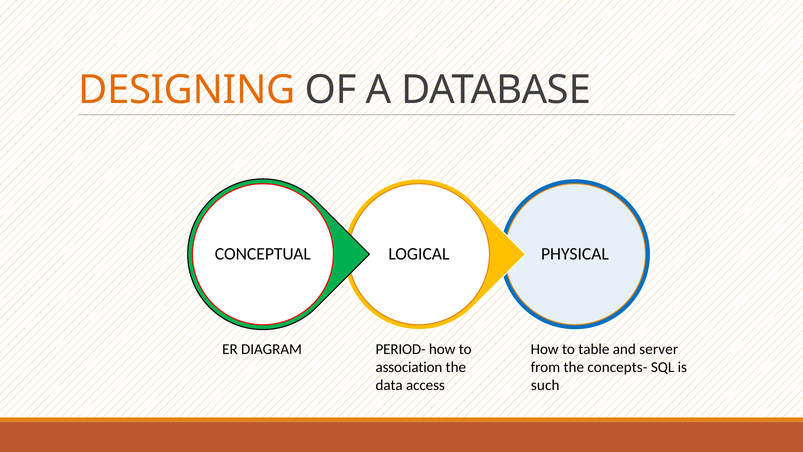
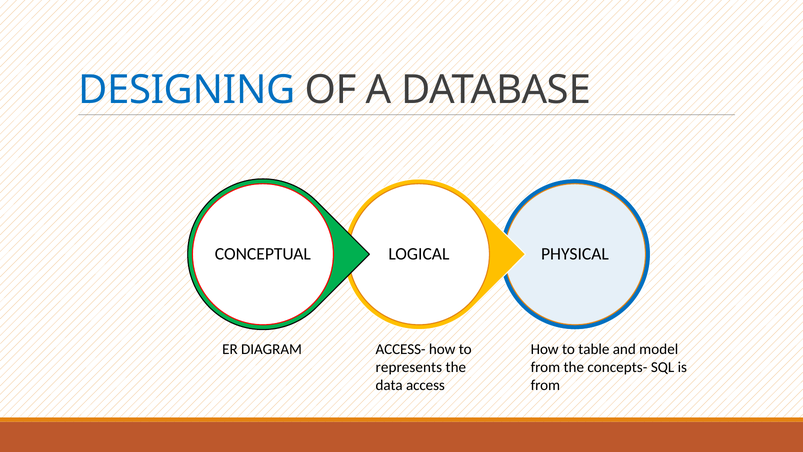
DESIGNING colour: orange -> blue
PERIOD-: PERIOD- -> ACCESS-
server: server -> model
association: association -> represents
such at (545, 385): such -> from
